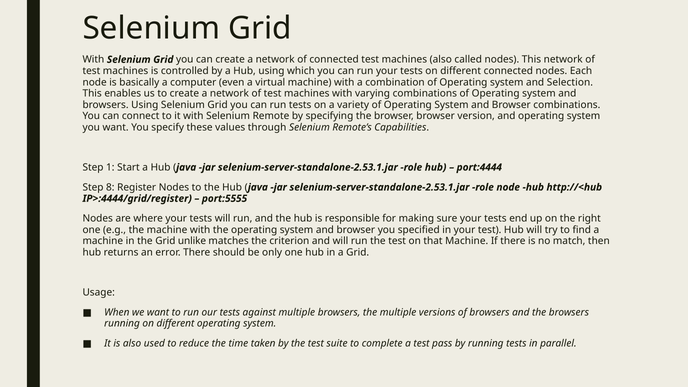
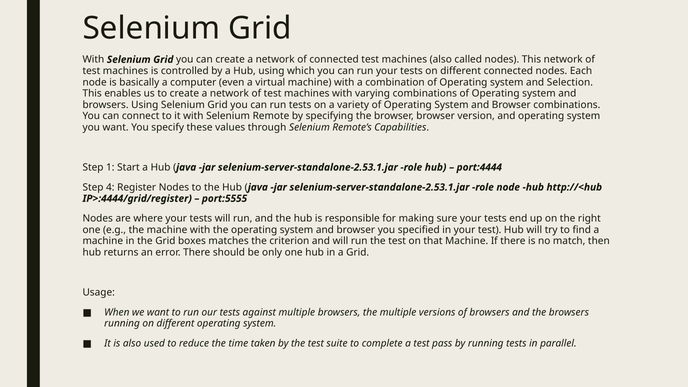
8: 8 -> 4
unlike: unlike -> boxes
